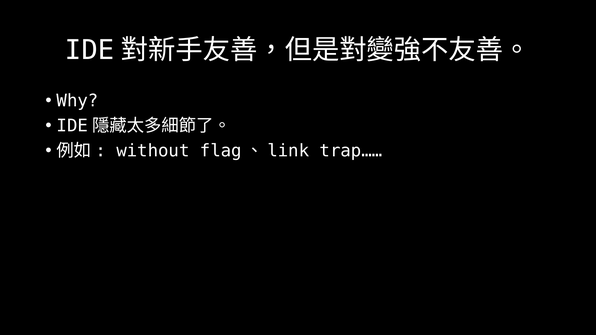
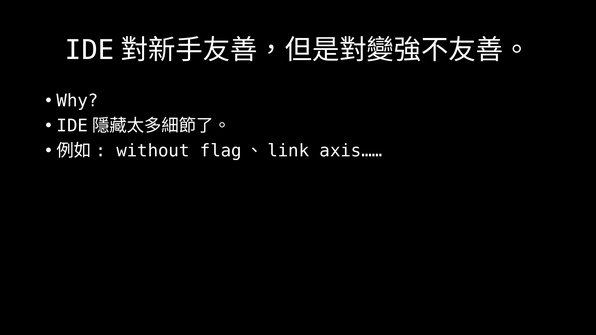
trap……: trap…… -> axis……
